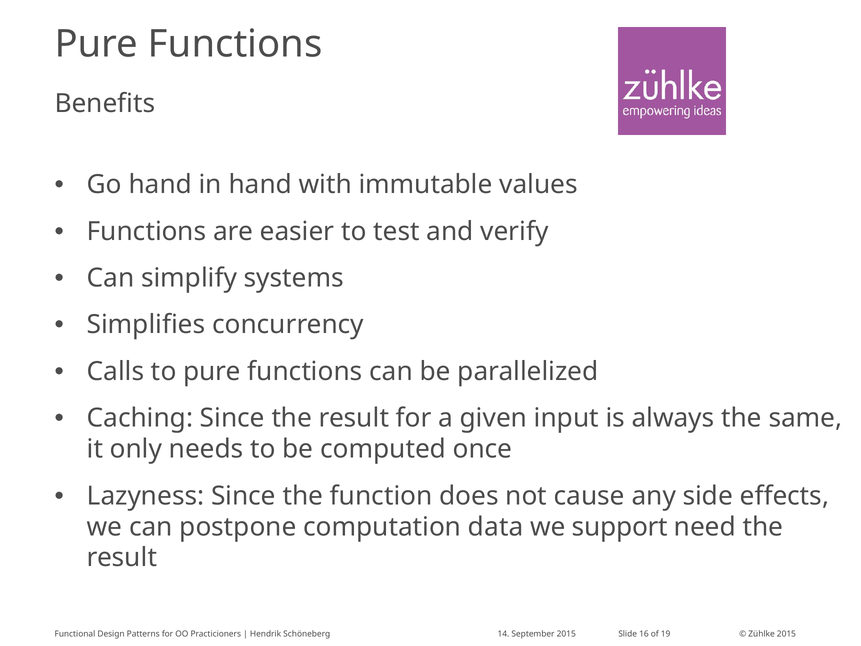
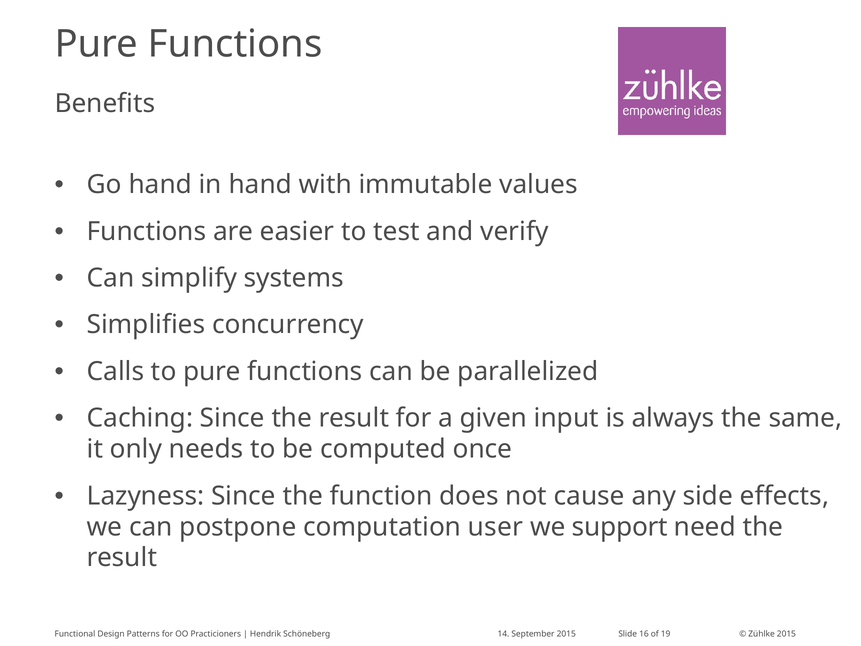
data: data -> user
